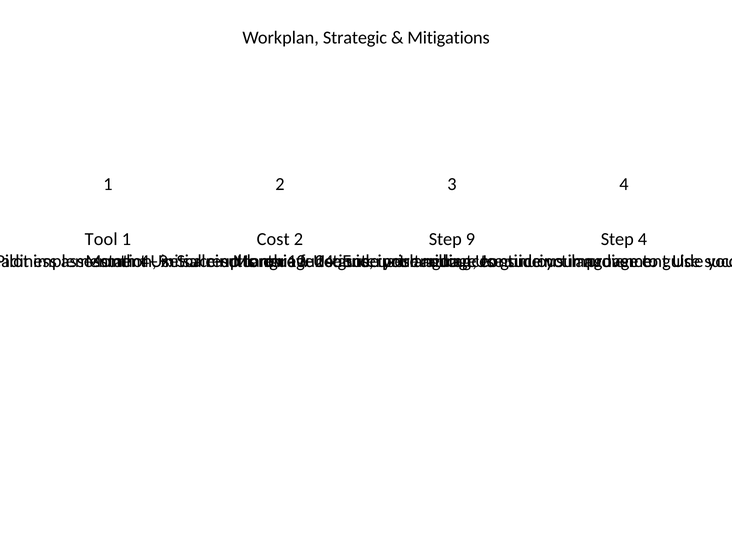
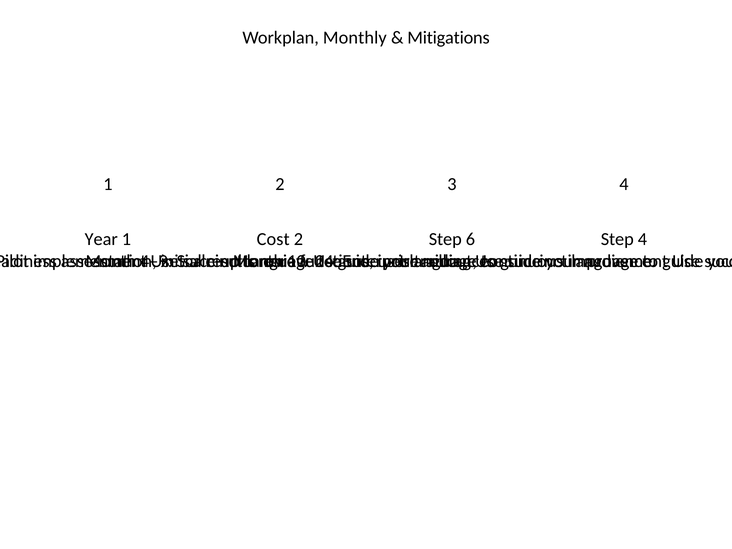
Strategic: Strategic -> Monthly
Tool: Tool -> Year
9: 9 -> 6
